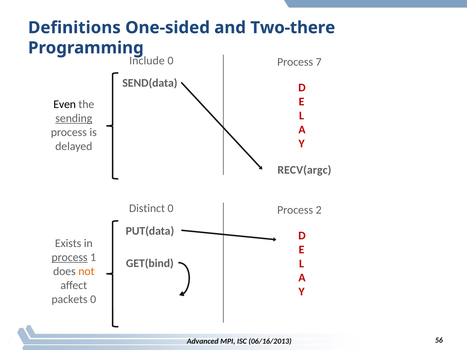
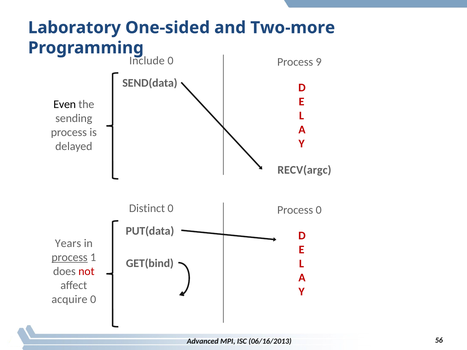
Definitions: Definitions -> Laboratory
Two-there: Two-there -> Two-more
7: 7 -> 9
sending underline: present -> none
Process 2: 2 -> 0
Exists: Exists -> Years
not colour: orange -> red
packets: packets -> acquire
